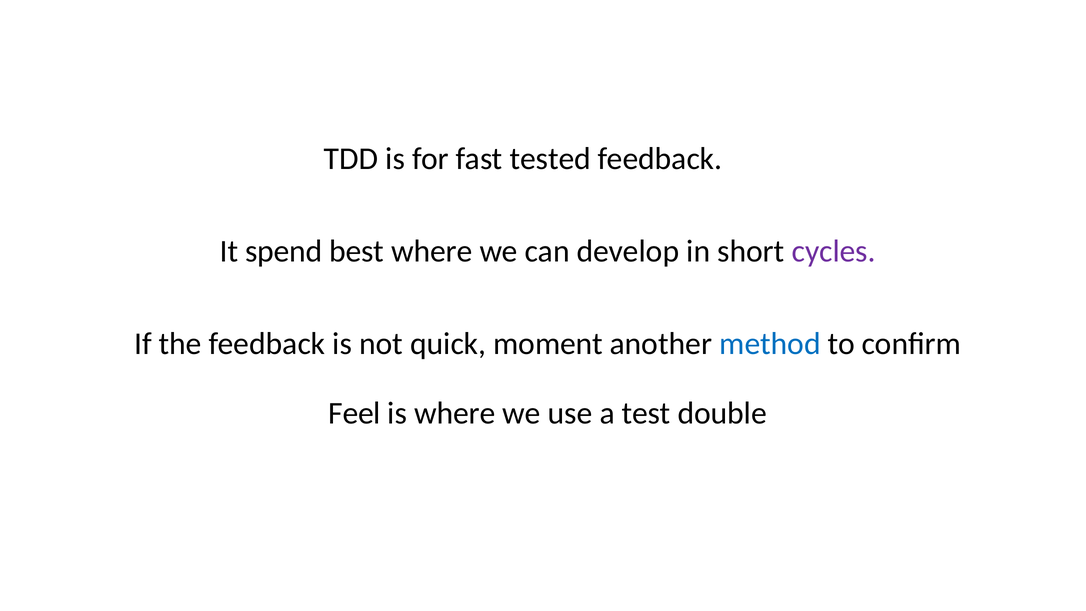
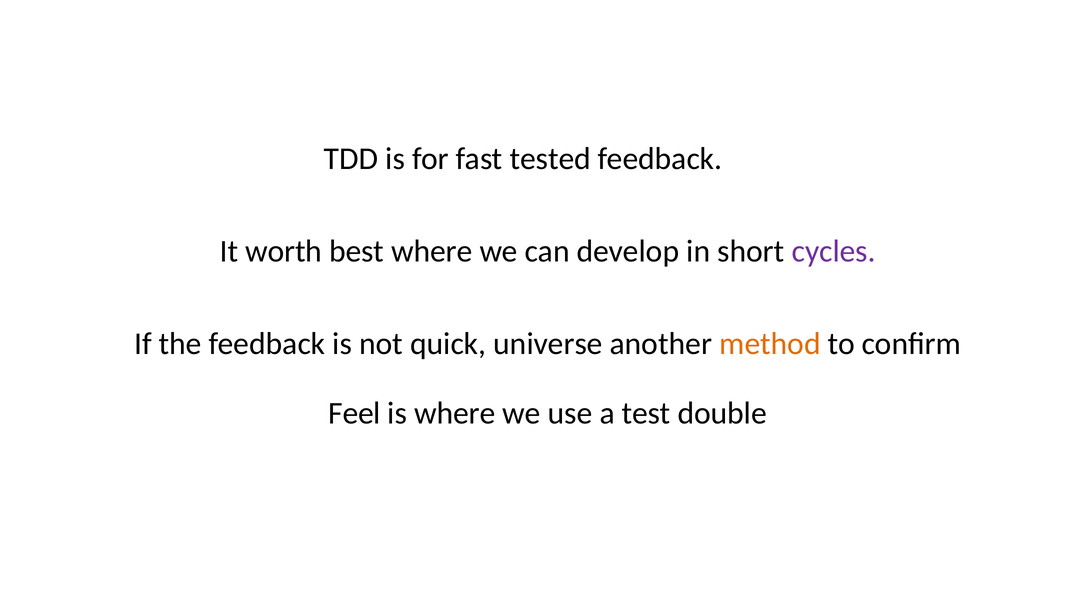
spend: spend -> worth
moment: moment -> universe
method colour: blue -> orange
